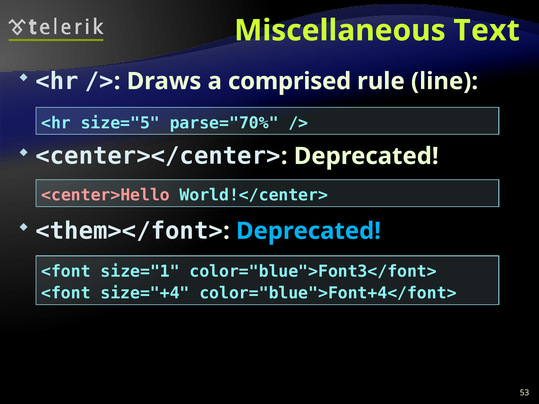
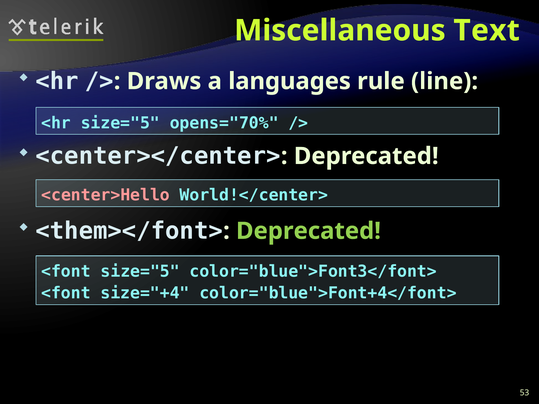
comprised: comprised -> languages
parse="70%: parse="70% -> opens="70%
Deprecated at (308, 231) colour: light blue -> light green
<font size="1: size="1 -> size="5
